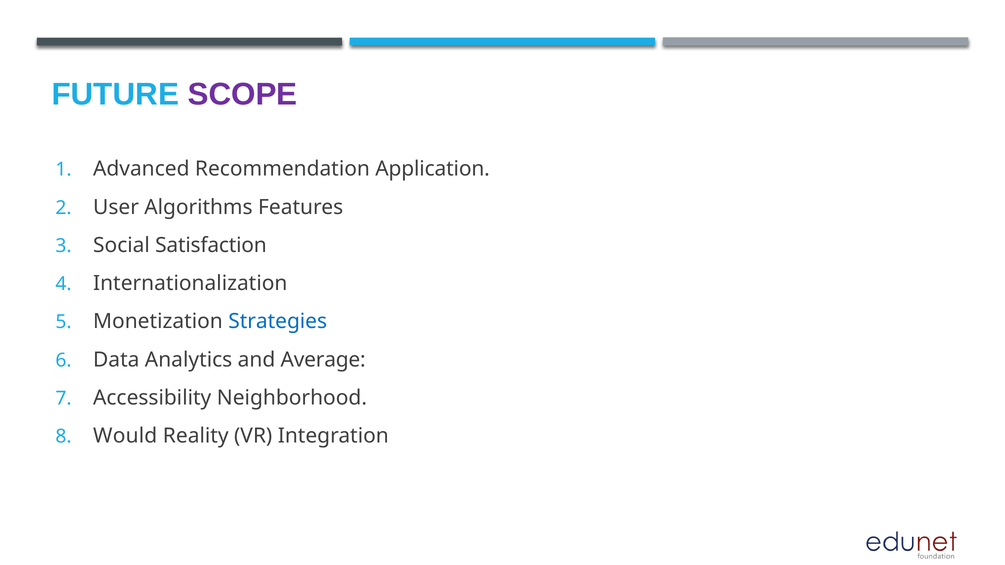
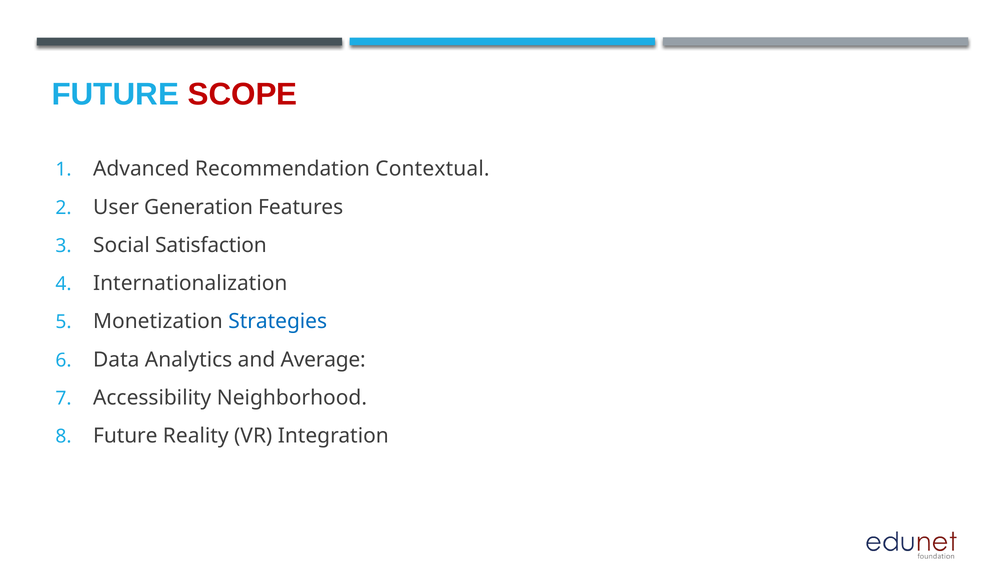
SCOPE colour: purple -> red
Application: Application -> Contextual
Algorithms: Algorithms -> Generation
Would at (125, 436): Would -> Future
